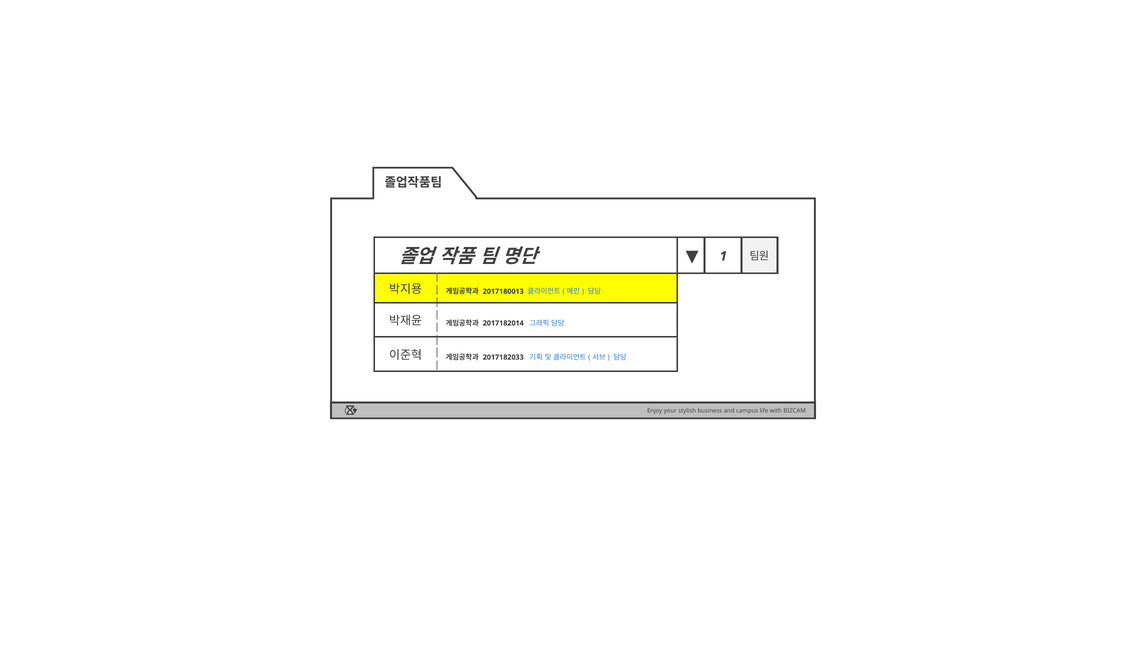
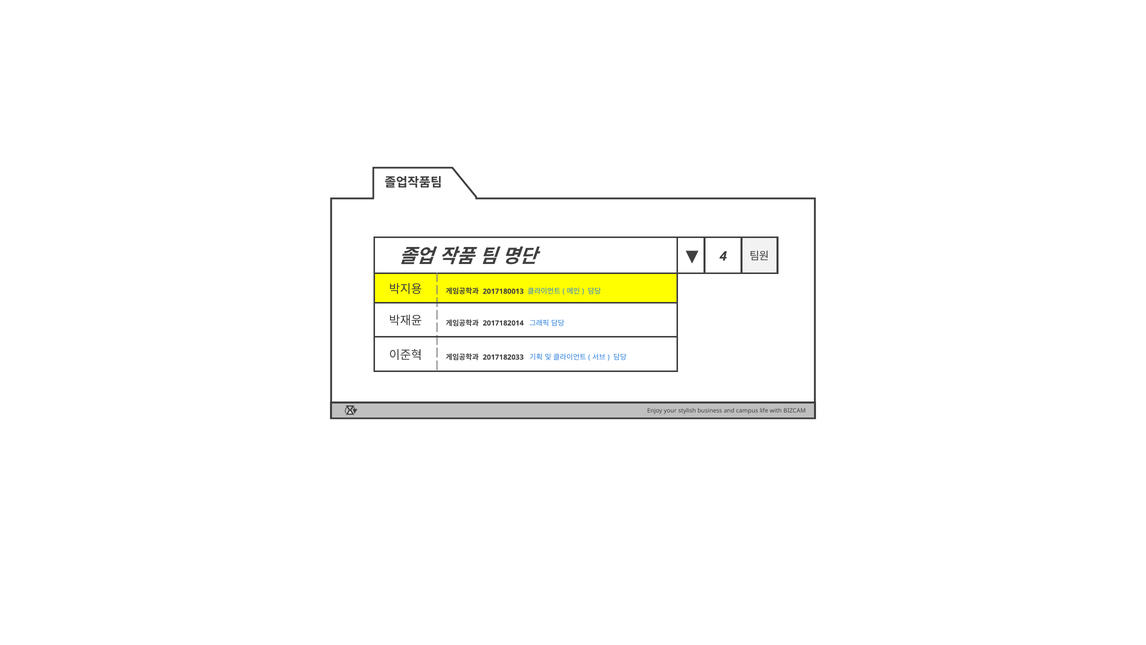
1: 1 -> 4
